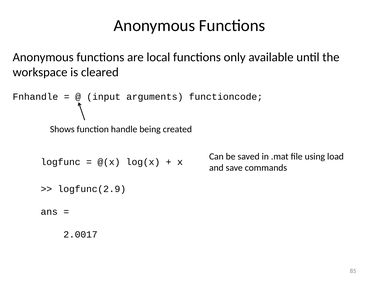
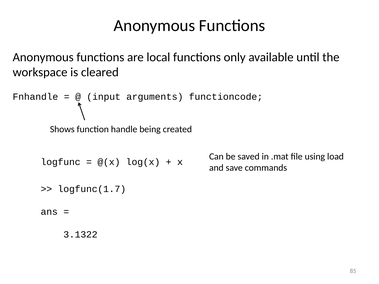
logfunc(2.9: logfunc(2.9 -> logfunc(1.7
2.0017: 2.0017 -> 3.1322
